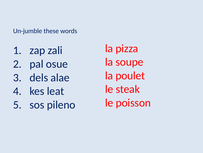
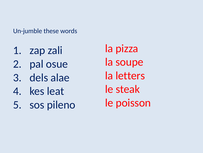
poulet: poulet -> letters
